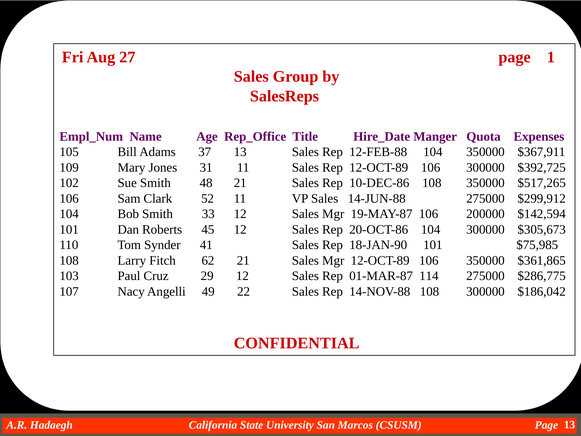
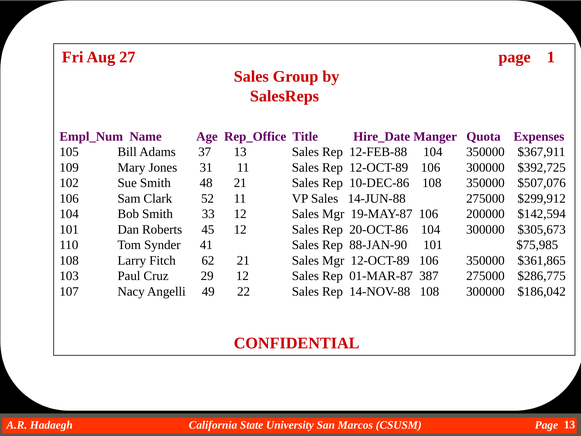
$517,265: $517,265 -> $507,076
18-JAN-90: 18-JAN-90 -> 88-JAN-90
114: 114 -> 387
